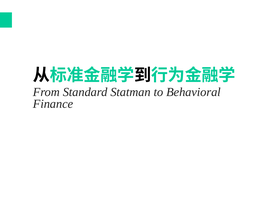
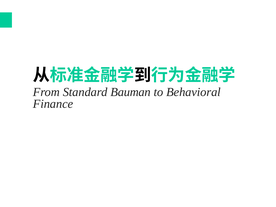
Statman: Statman -> Bauman
